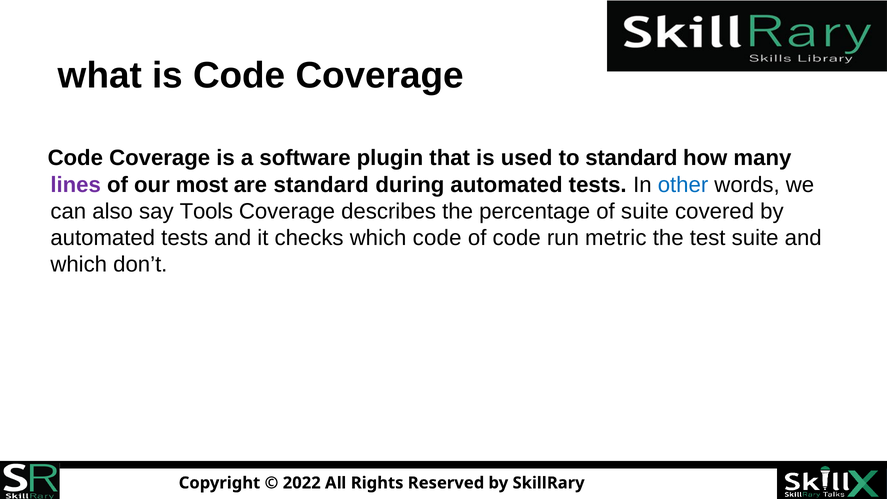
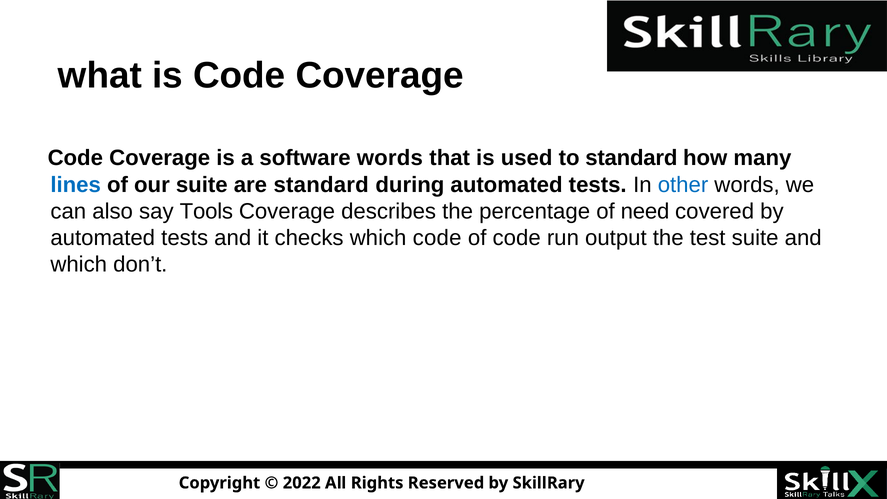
software plugin: plugin -> words
lines colour: purple -> blue
our most: most -> suite
of suite: suite -> need
metric: metric -> output
